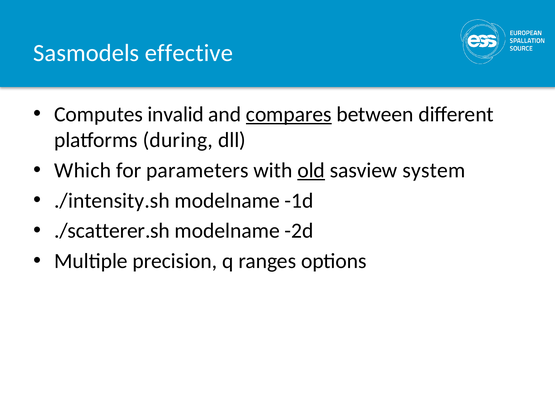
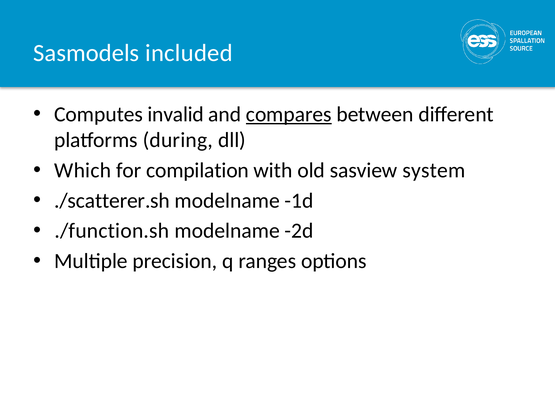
effective: effective -> included
parameters: parameters -> compilation
old underline: present -> none
./intensity.sh: ./intensity.sh -> ./scatterer.sh
./scatterer.sh: ./scatterer.sh -> ./function.sh
